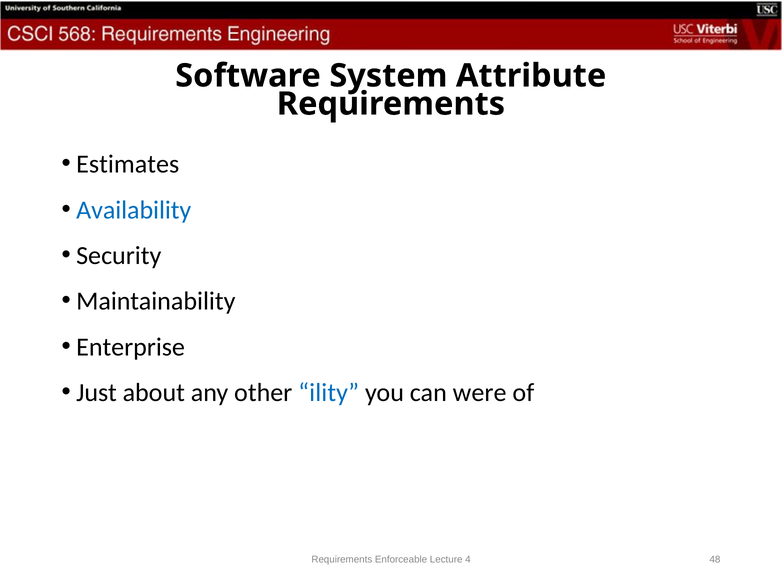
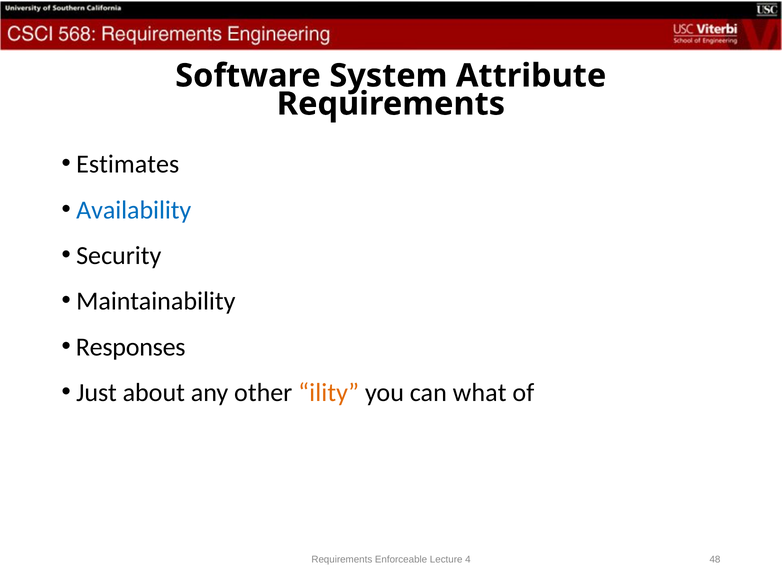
Enterprise: Enterprise -> Responses
ility colour: blue -> orange
were: were -> what
